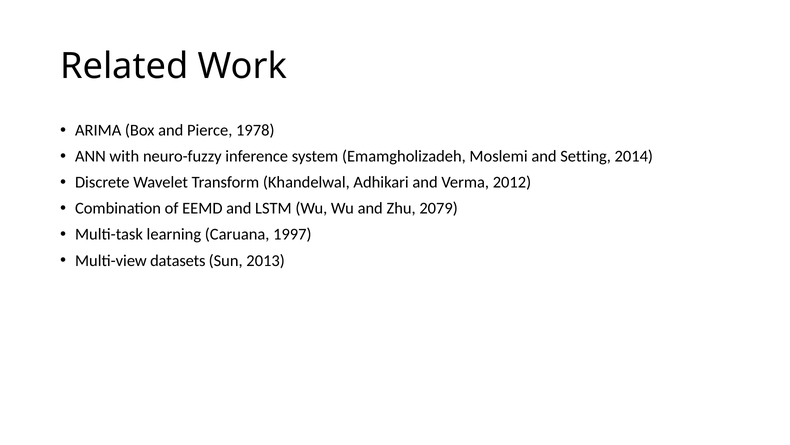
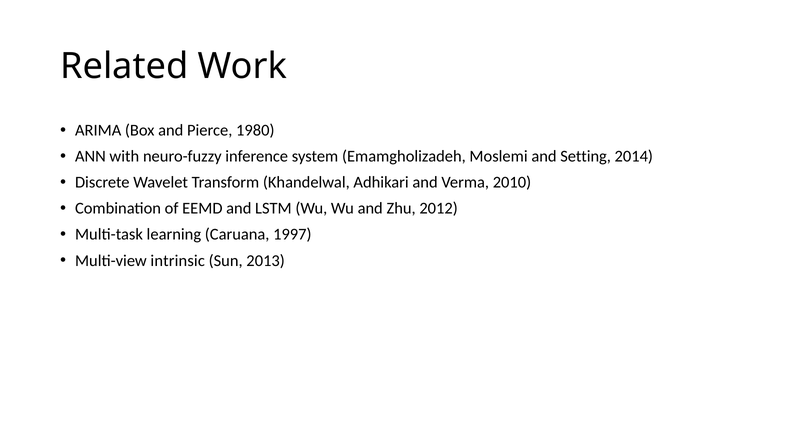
1978: 1978 -> 1980
2012: 2012 -> 2010
2079: 2079 -> 2012
datasets: datasets -> intrinsic
